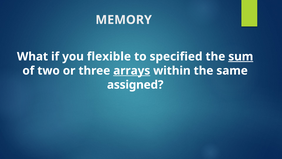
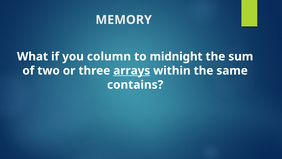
flexible: flexible -> column
specified: specified -> midnight
sum underline: present -> none
assigned: assigned -> contains
